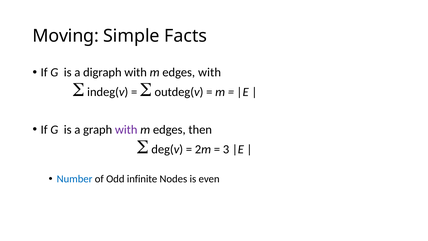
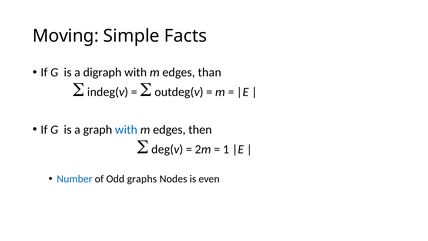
edges with: with -> than
with at (126, 129) colour: purple -> blue
3: 3 -> 1
infinite: infinite -> graphs
